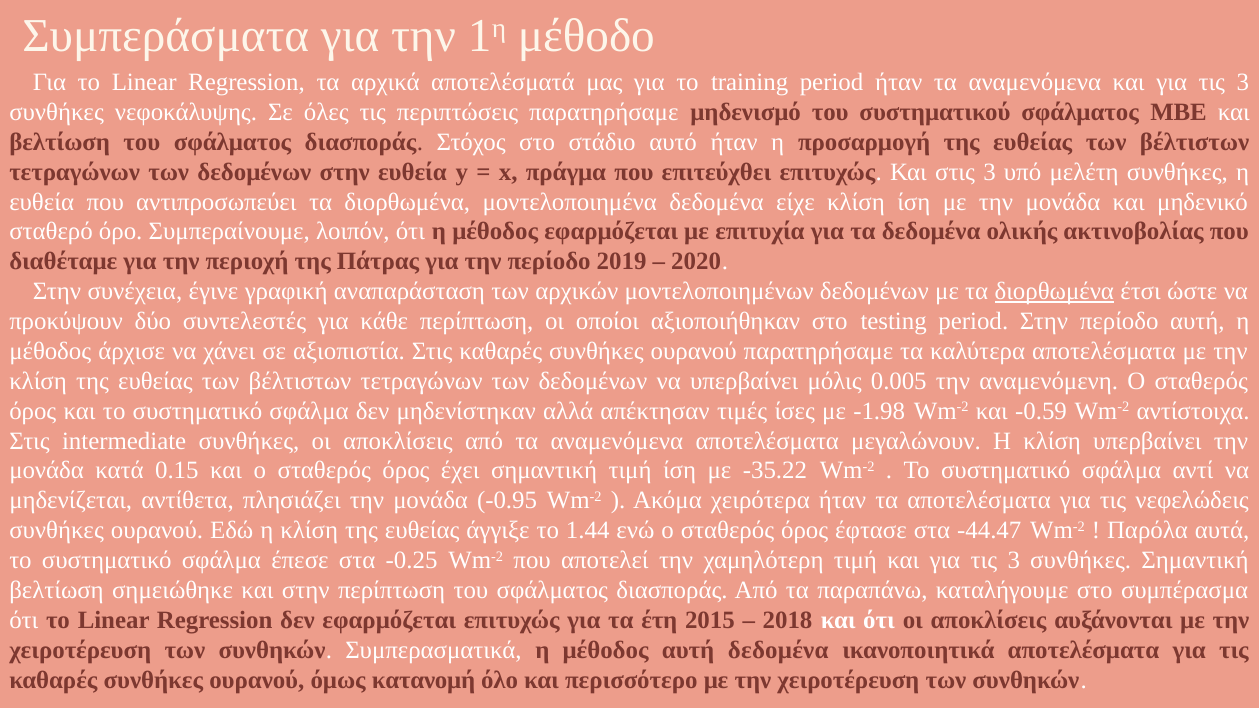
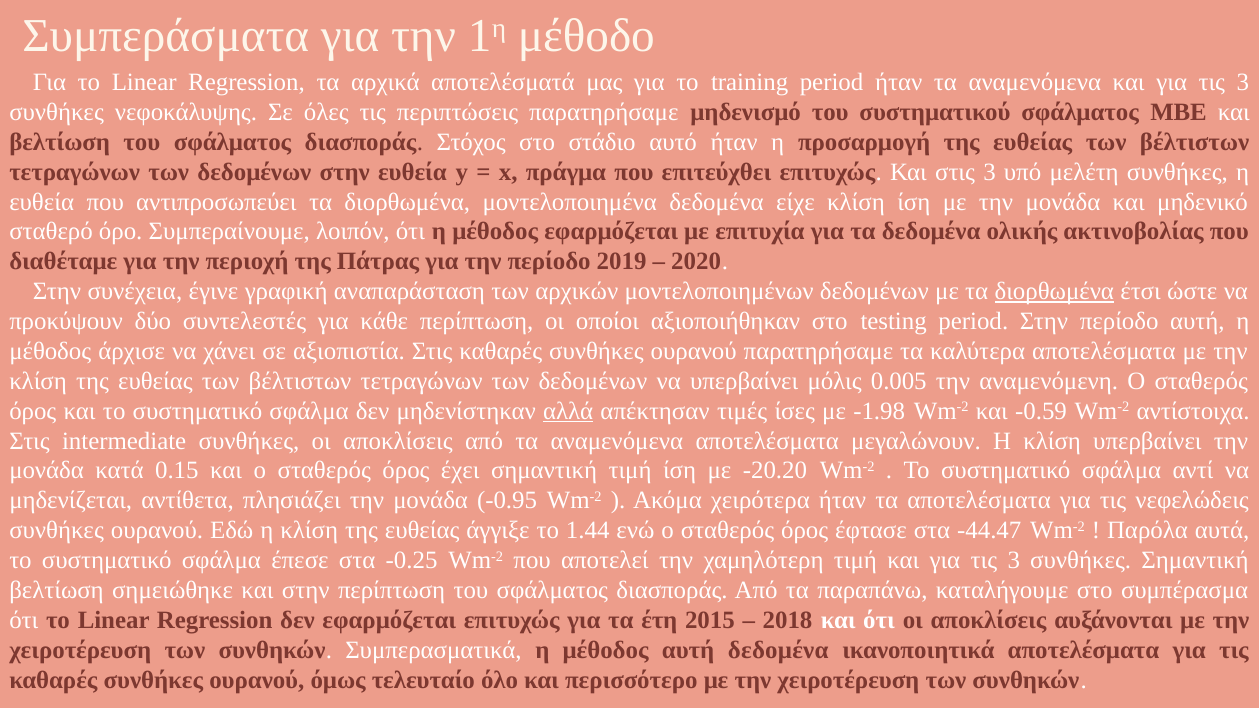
αλλά underline: none -> present
-35.22: -35.22 -> -20.20
κατανομή: κατανομή -> τελευταίο
